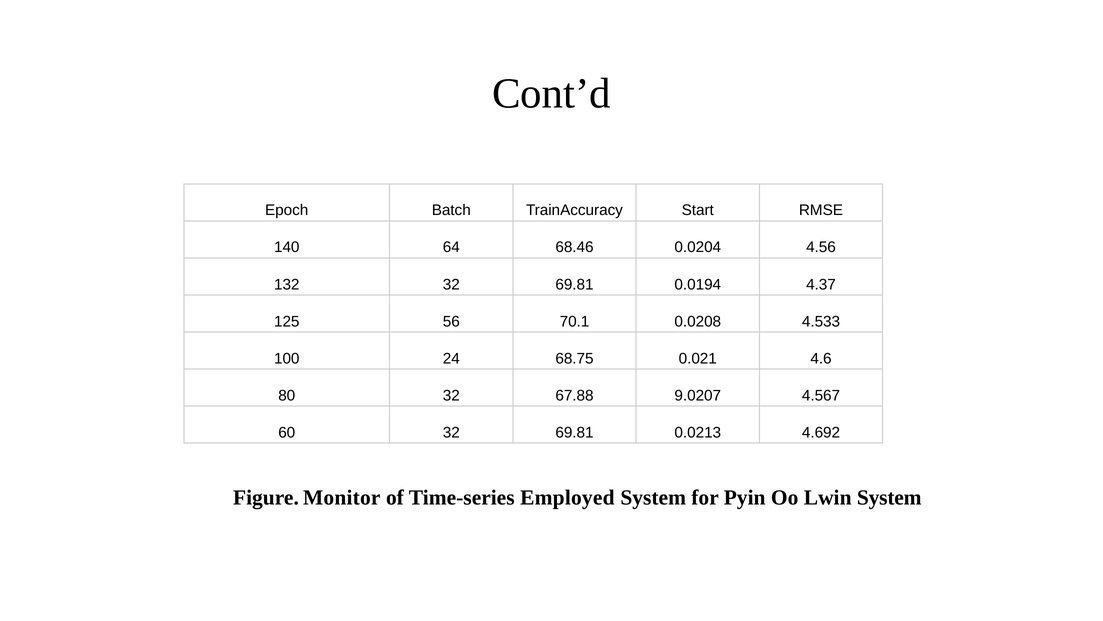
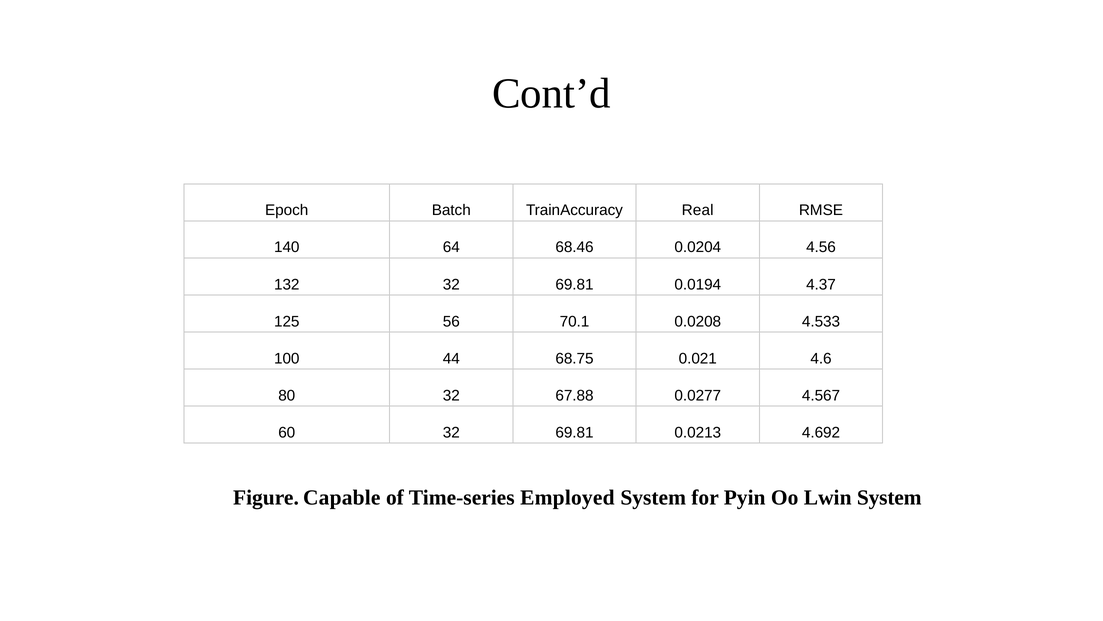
Start: Start -> Real
24: 24 -> 44
9.0207: 9.0207 -> 0.0277
Monitor: Monitor -> Capable
